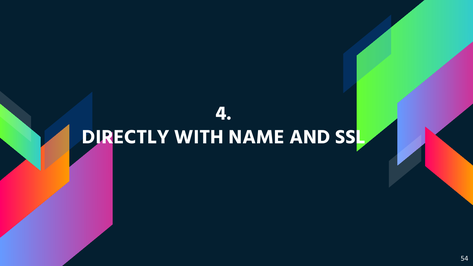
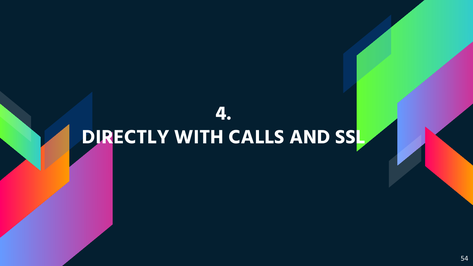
NAME: NAME -> CALLS
